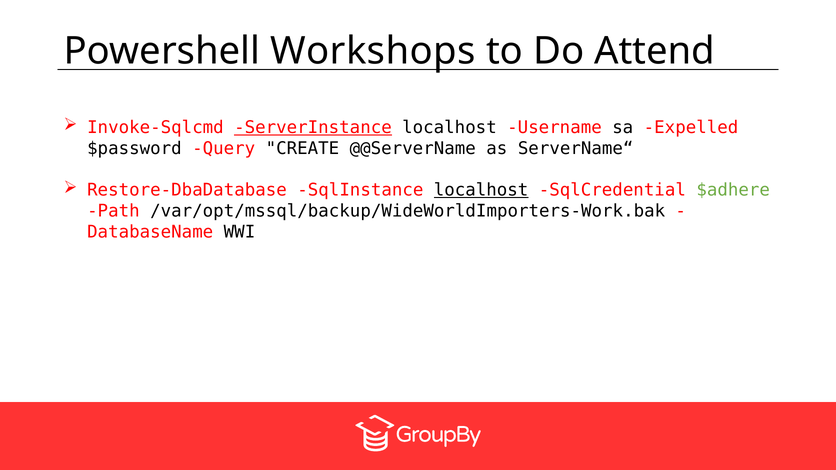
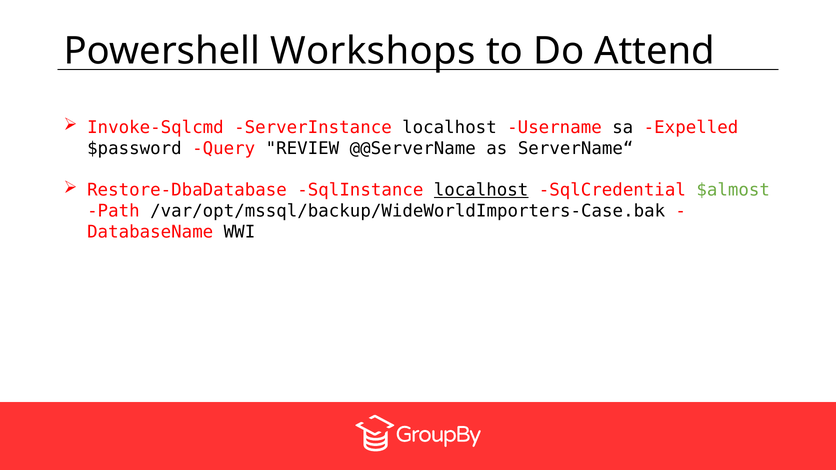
ServerInstance underline: present -> none
CREATE: CREATE -> REVIEW
$adhere: $adhere -> $almost
/var/opt/mssql/backup/WideWorldImporters-Work.bak: /var/opt/mssql/backup/WideWorldImporters-Work.bak -> /var/opt/mssql/backup/WideWorldImporters-Case.bak
